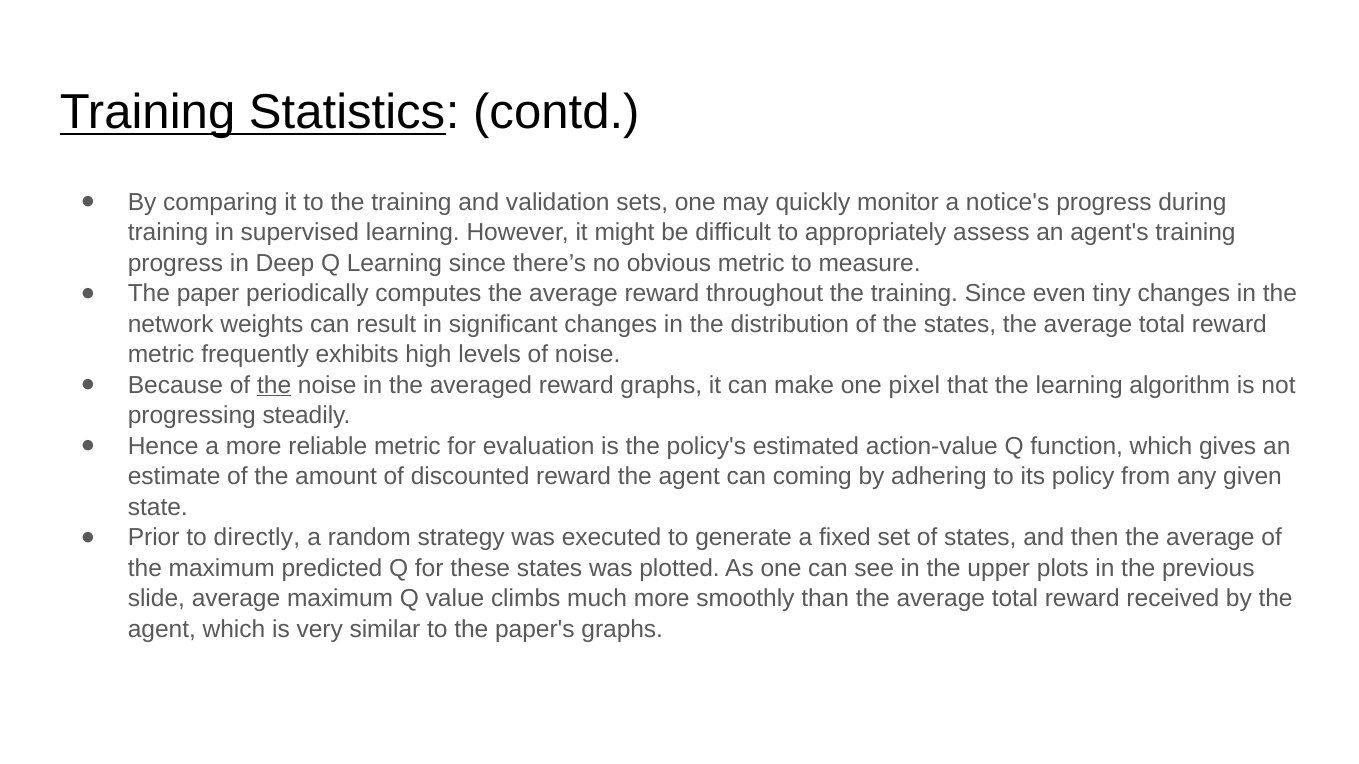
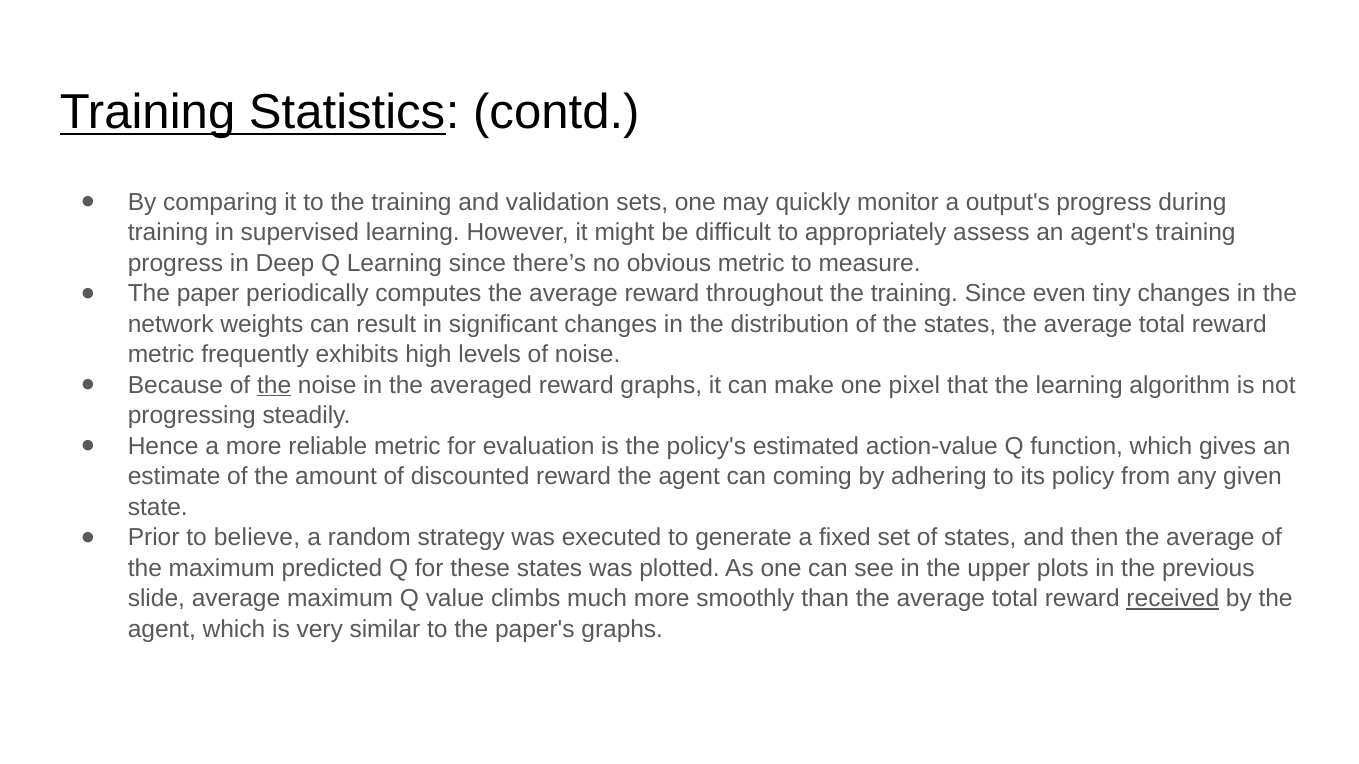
notice's: notice's -> output's
directly: directly -> believe
received underline: none -> present
